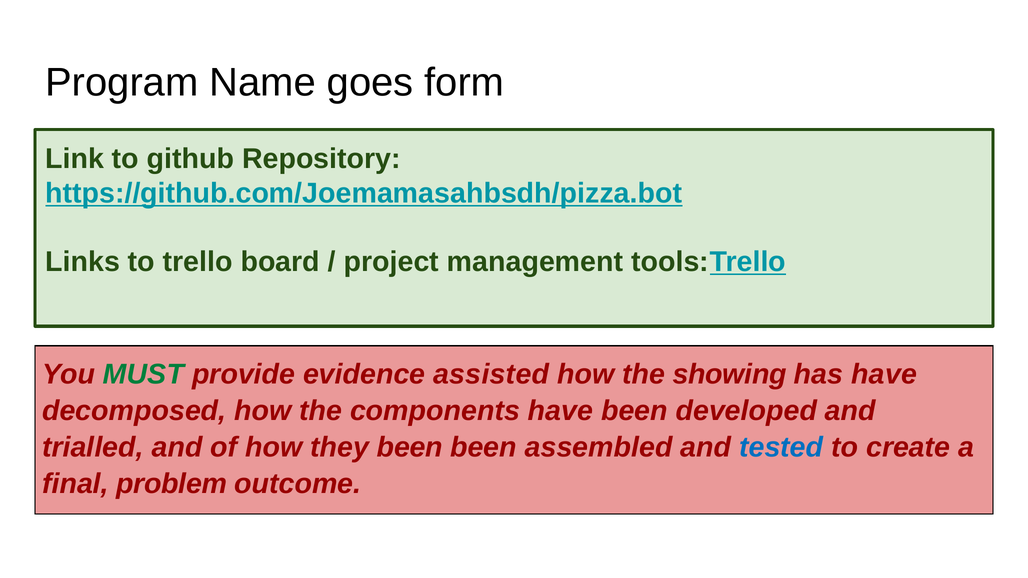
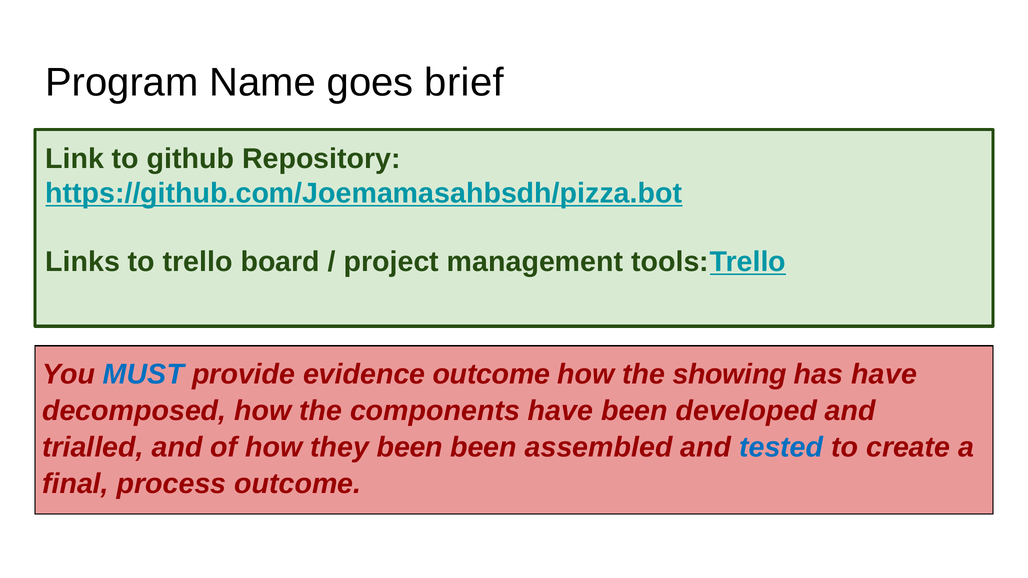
form: form -> brief
MUST colour: green -> blue
evidence assisted: assisted -> outcome
problem: problem -> process
